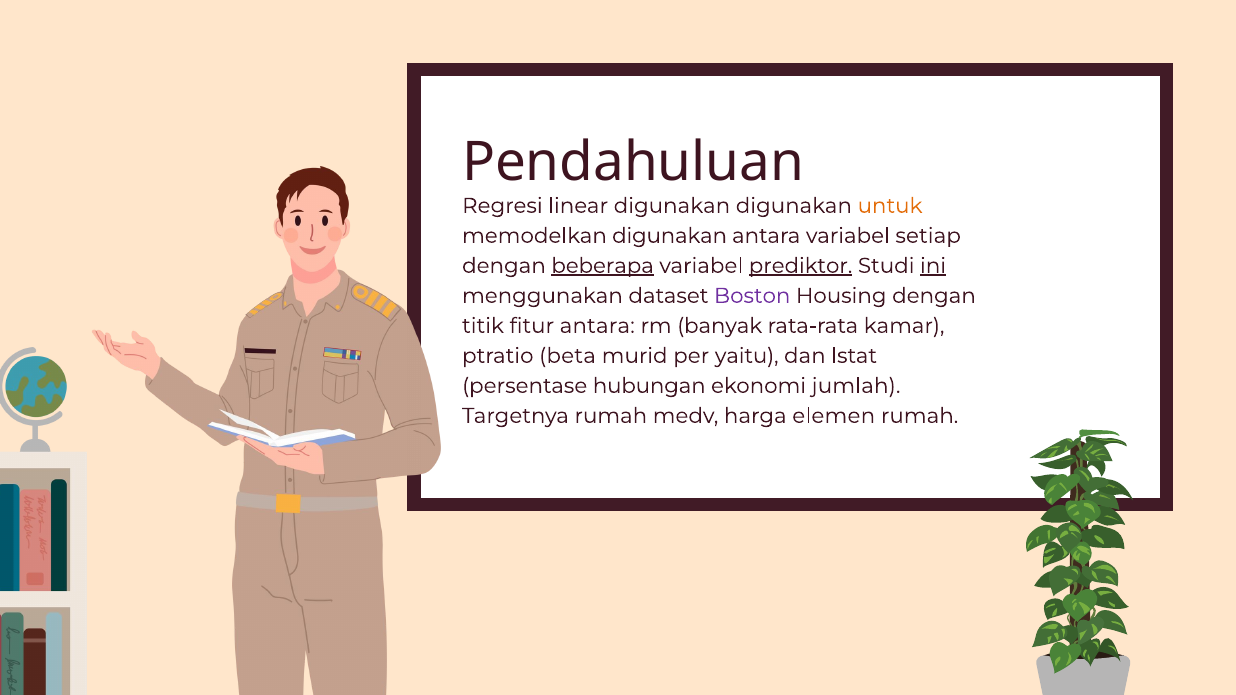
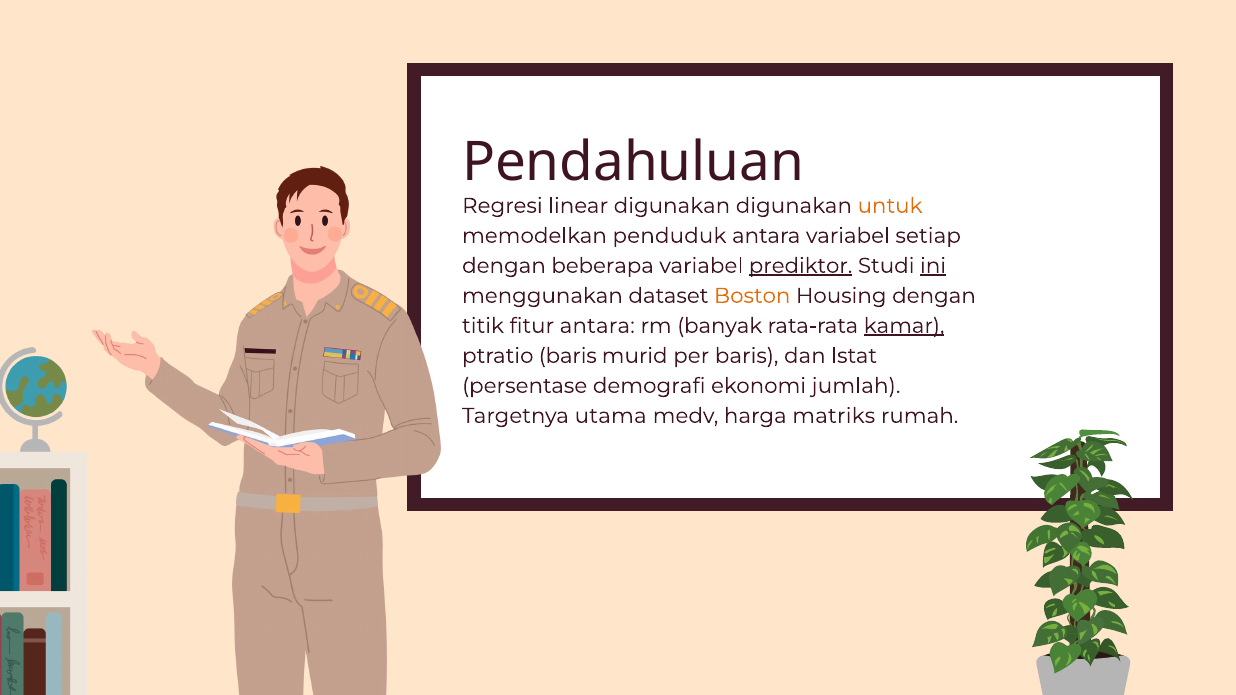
memodelkan digunakan: digunakan -> penduduk
beberapa underline: present -> none
Boston colour: purple -> orange
kamar underline: none -> present
ptratio beta: beta -> baris
per yaitu: yaitu -> baris
hubungan: hubungan -> demografi
Targetnya rumah: rumah -> utama
elemen: elemen -> matriks
